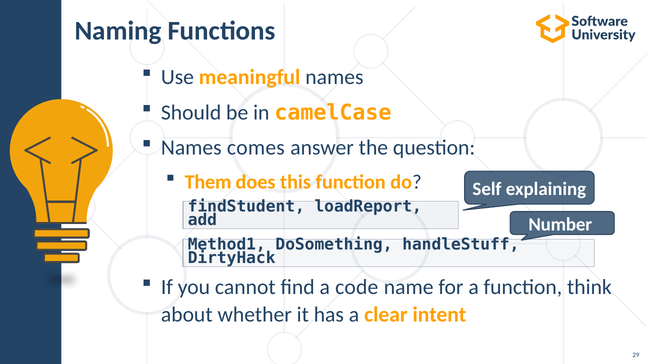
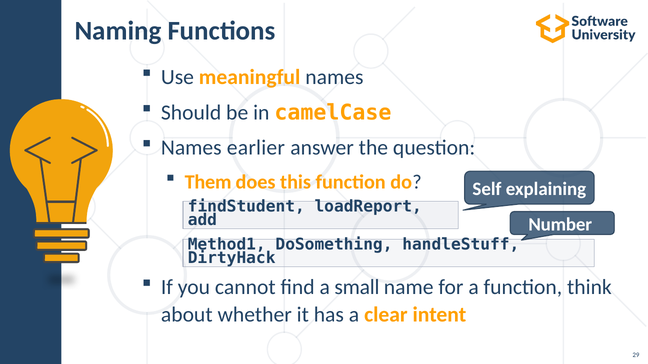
comes: comes -> earlier
code: code -> small
